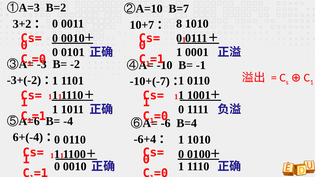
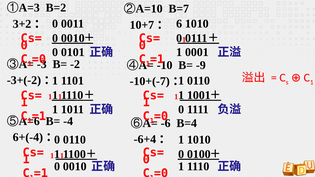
8: 8 -> 6
-1: -1 -> -9
